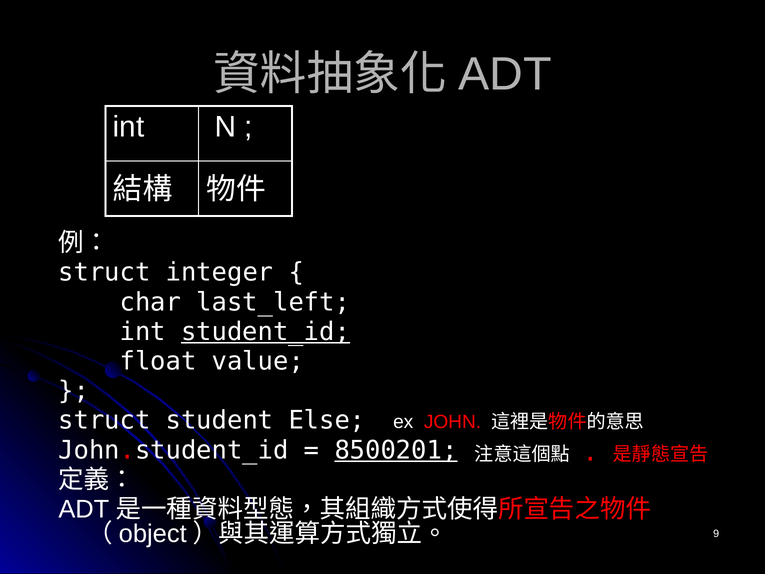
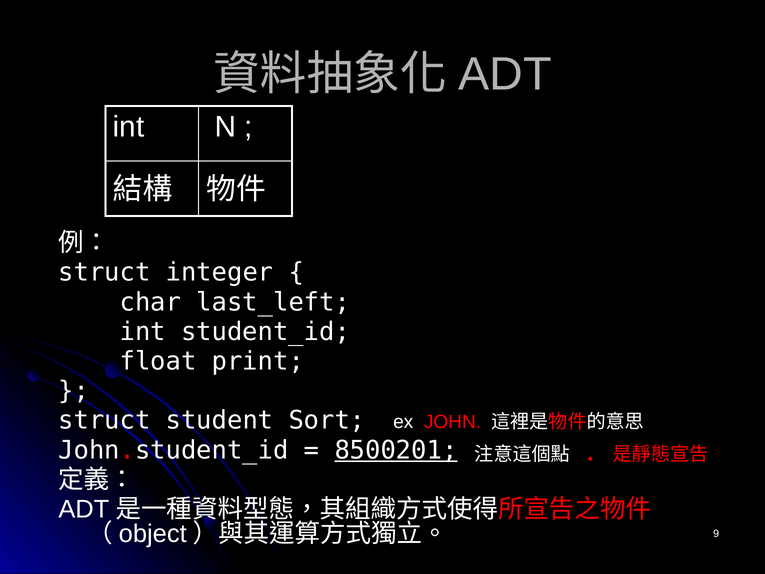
student_id underline: present -> none
value: value -> print
Else: Else -> Sort
